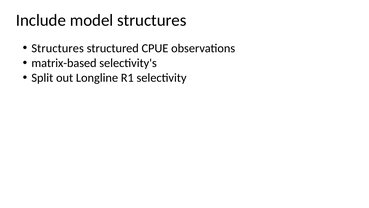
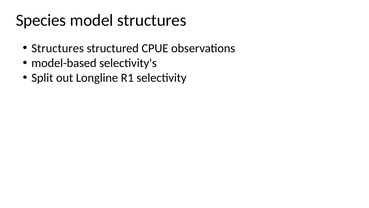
Include: Include -> Species
matrix-based: matrix-based -> model-based
